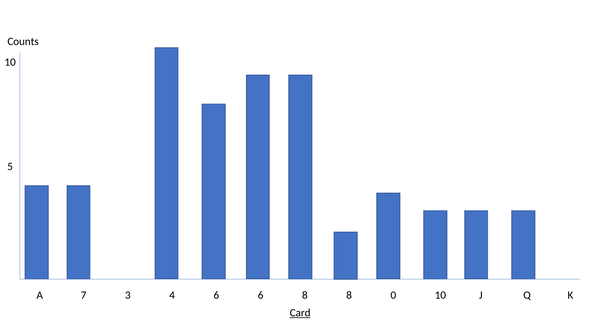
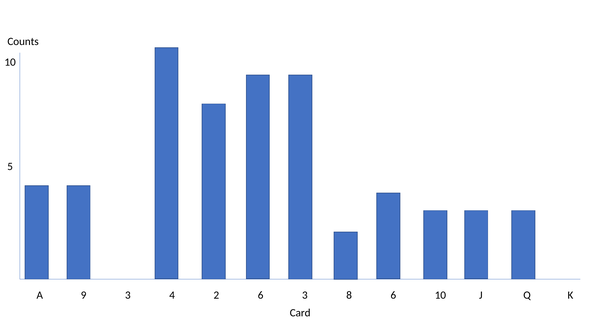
7: 7 -> 9
4 6: 6 -> 2
6 8: 8 -> 3
8 0: 0 -> 6
Card underline: present -> none
